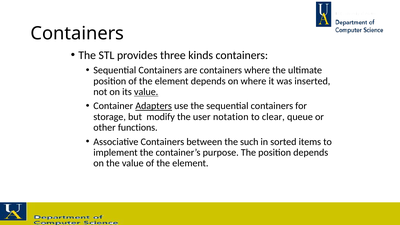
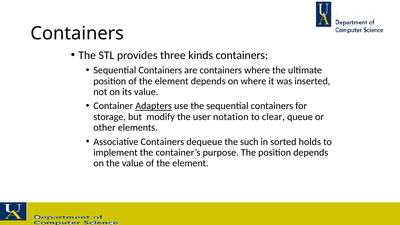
value at (146, 92) underline: present -> none
functions: functions -> elements
between: between -> dequeue
items: items -> holds
